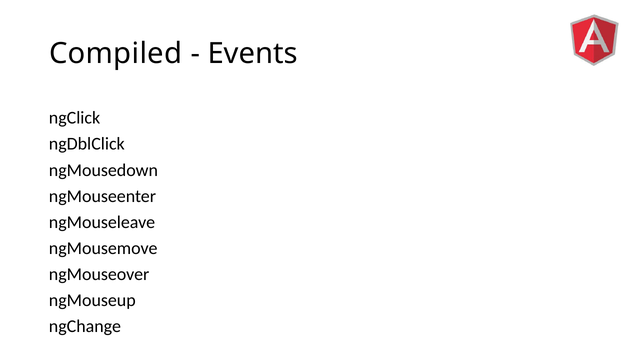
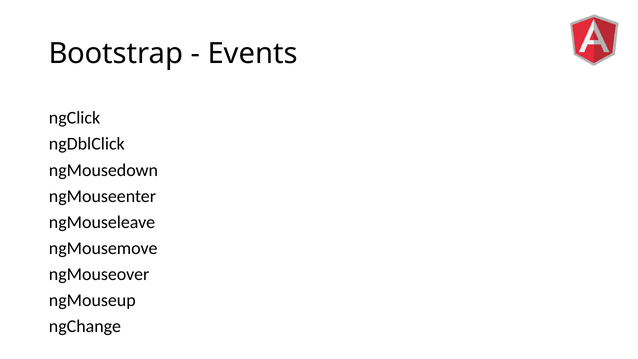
Compiled: Compiled -> Bootstrap
